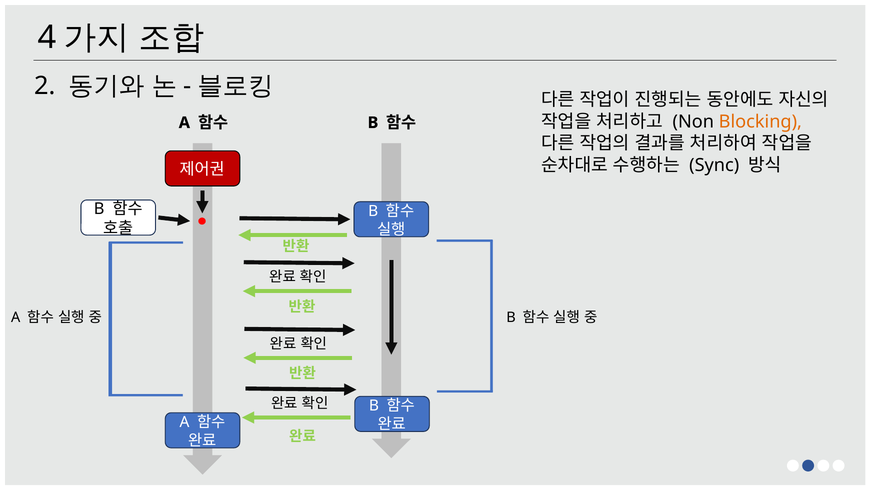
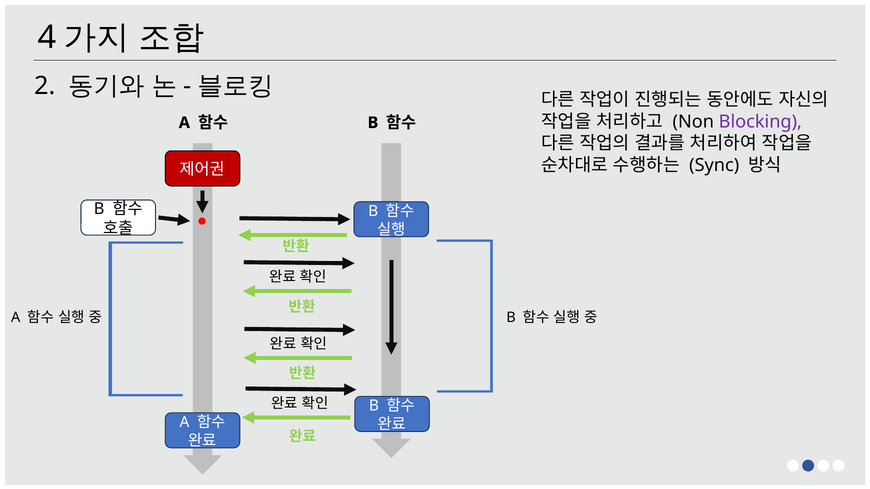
Blocking colour: orange -> purple
